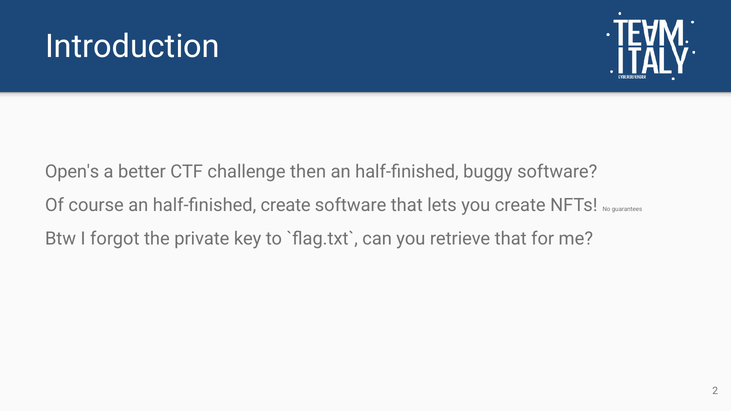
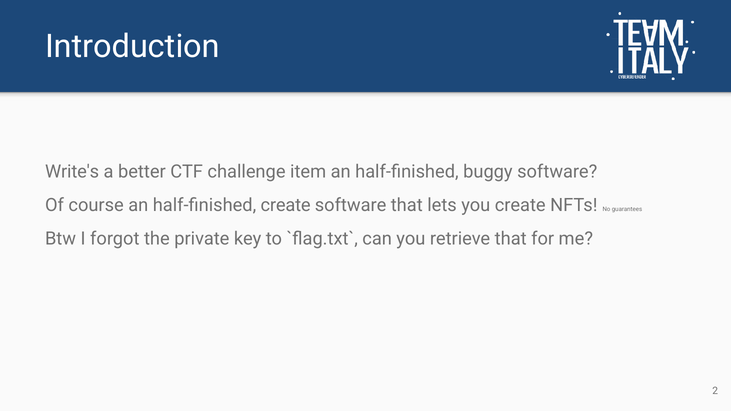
Open's: Open's -> Write's
then: then -> item
